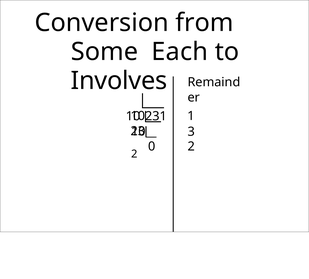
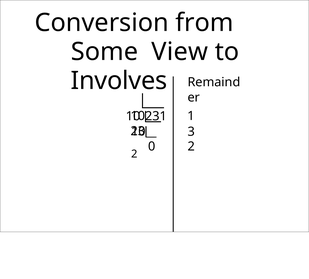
Each: Each -> View
